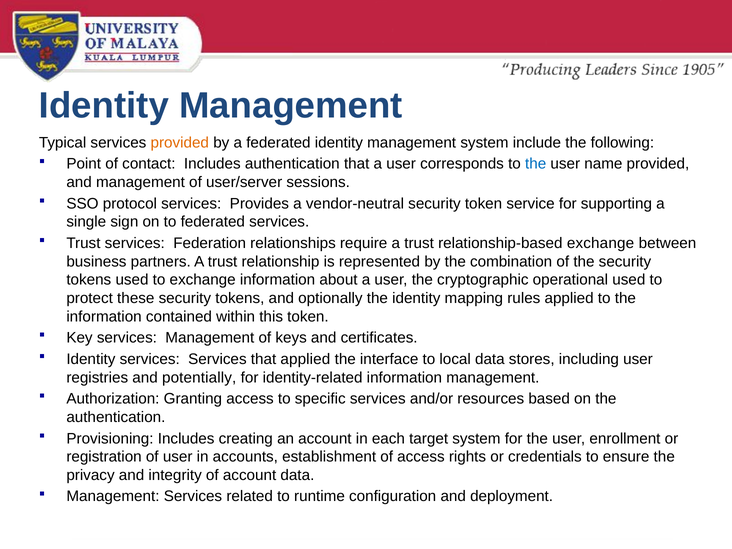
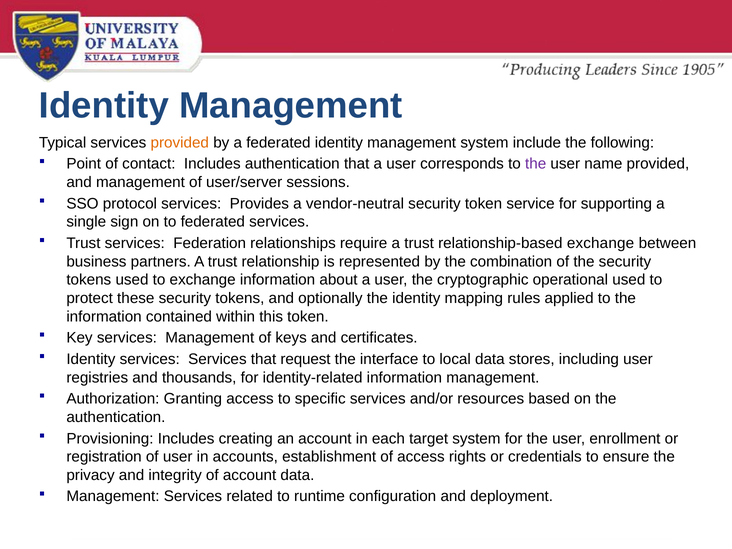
the at (536, 164) colour: blue -> purple
that applied: applied -> request
potentially: potentially -> thousands
